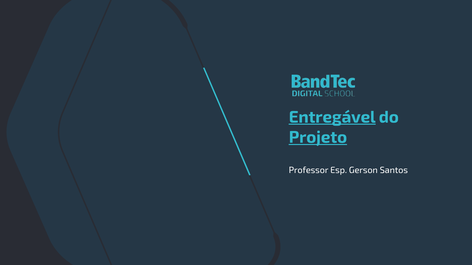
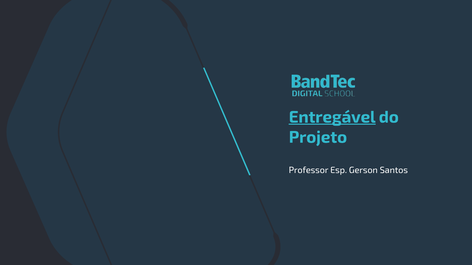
Projeto underline: present -> none
